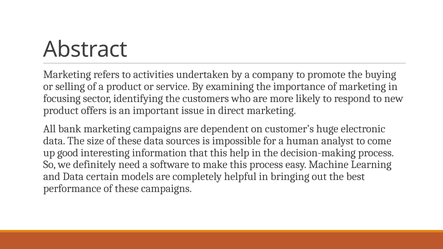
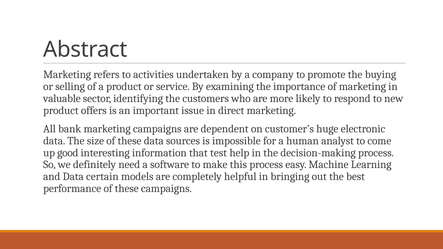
focusing: focusing -> valuable
that this: this -> test
